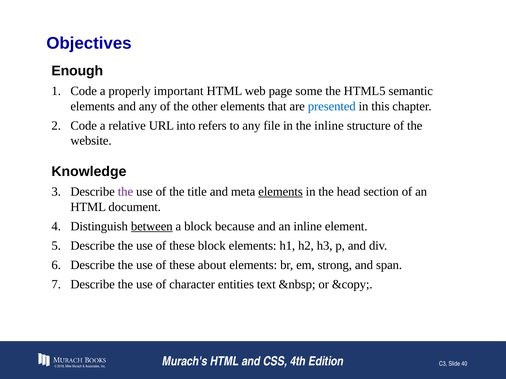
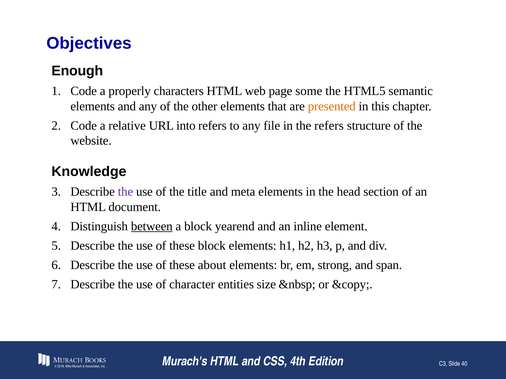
important: important -> characters
presented colour: blue -> orange
the inline: inline -> refers
elements at (281, 192) underline: present -> none
because: because -> yearend
text: text -> size
